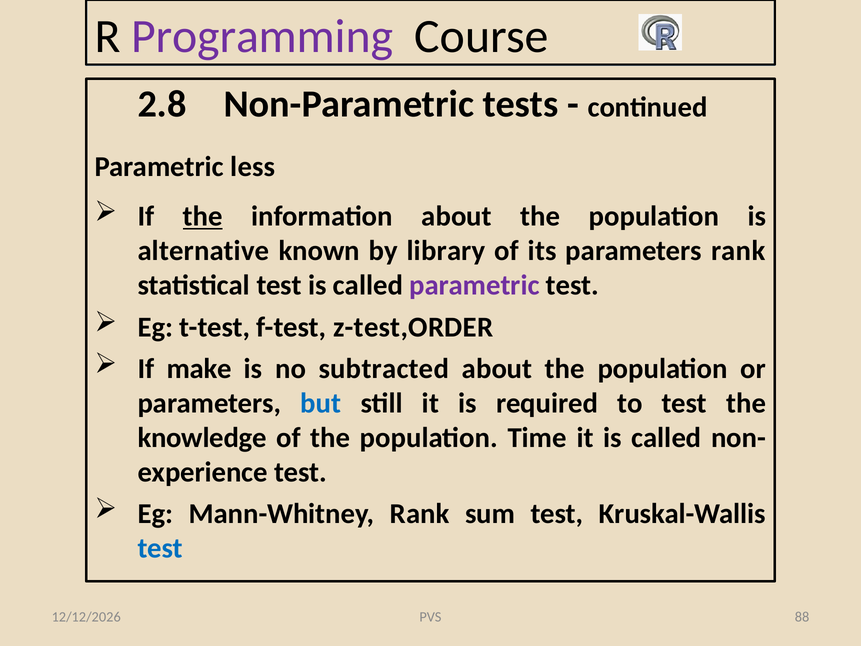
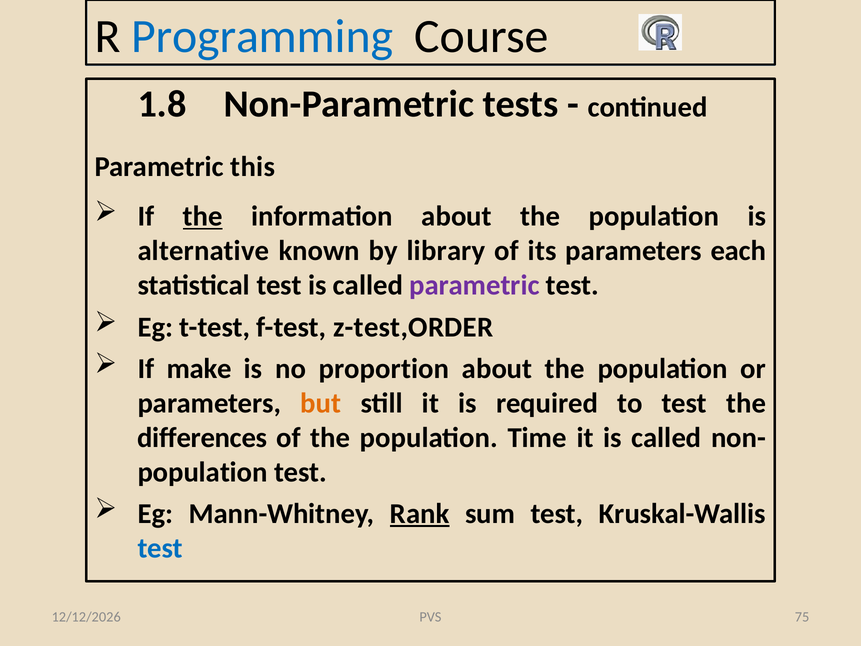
Programming colour: purple -> blue
2.8: 2.8 -> 1.8
less: less -> this
parameters rank: rank -> each
subtracted: subtracted -> proportion
but colour: blue -> orange
knowledge: knowledge -> differences
experience at (203, 472): experience -> population
Rank at (420, 513) underline: none -> present
88: 88 -> 75
